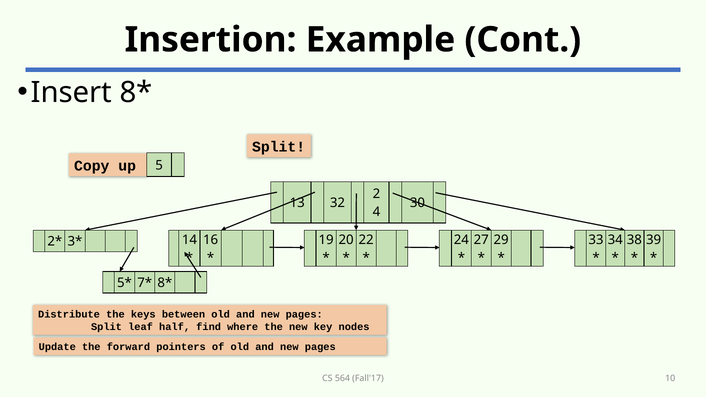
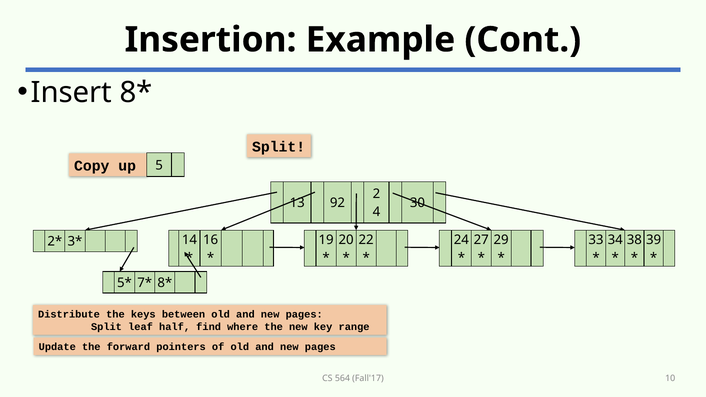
32: 32 -> 92
nodes: nodes -> range
